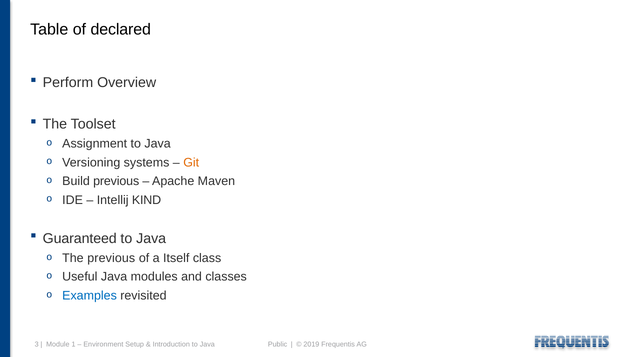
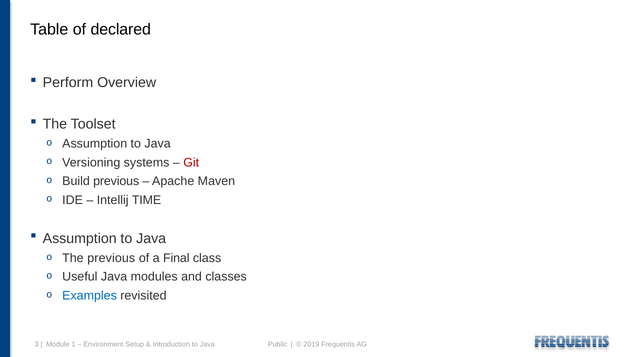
Assignment at (95, 144): Assignment -> Assumption
Git colour: orange -> red
KIND: KIND -> TIME
Guaranteed at (80, 239): Guaranteed -> Assumption
Itself: Itself -> Final
